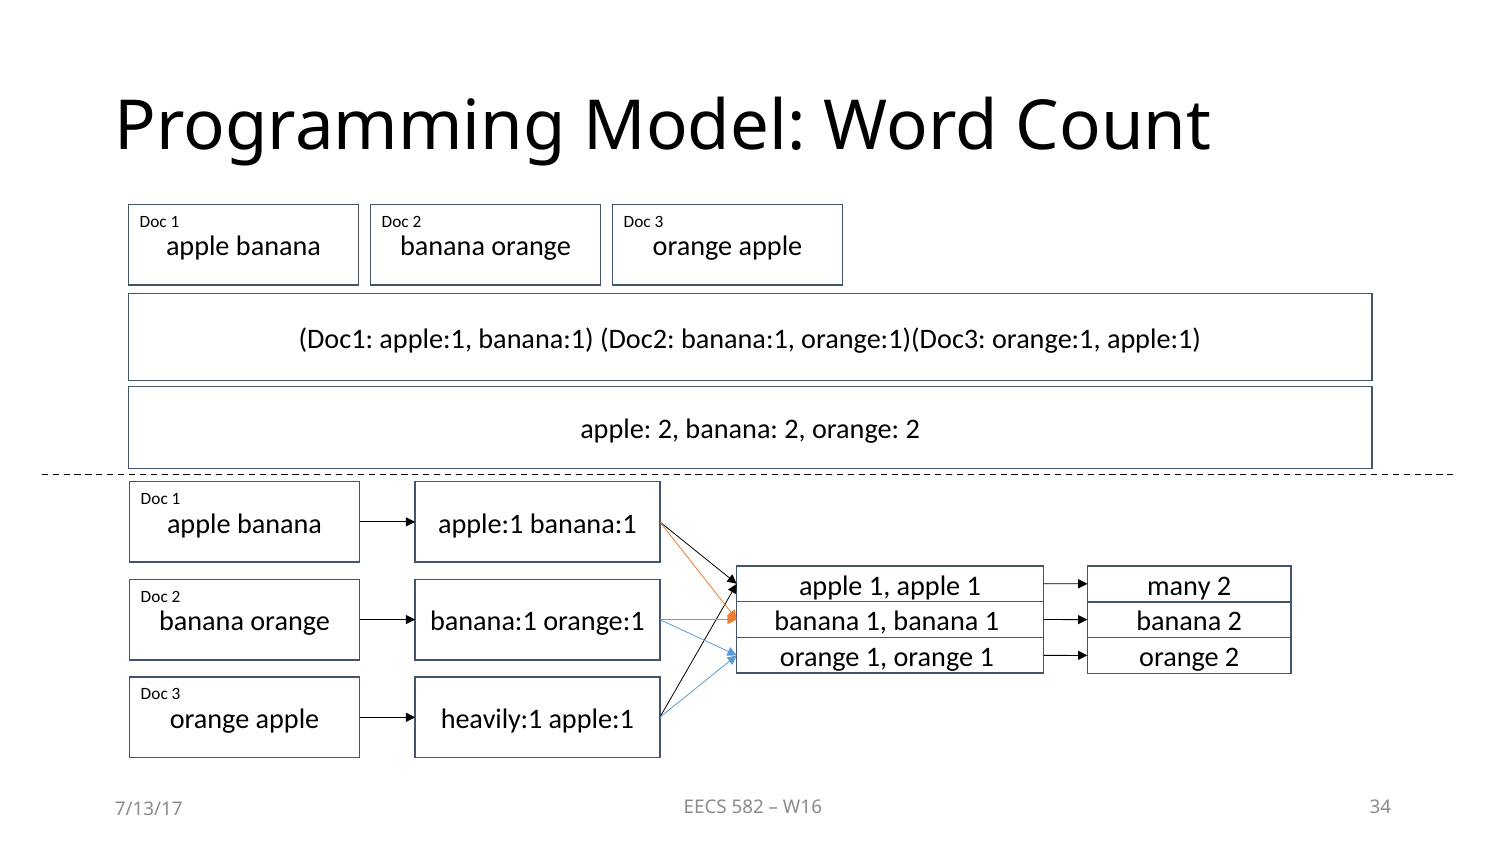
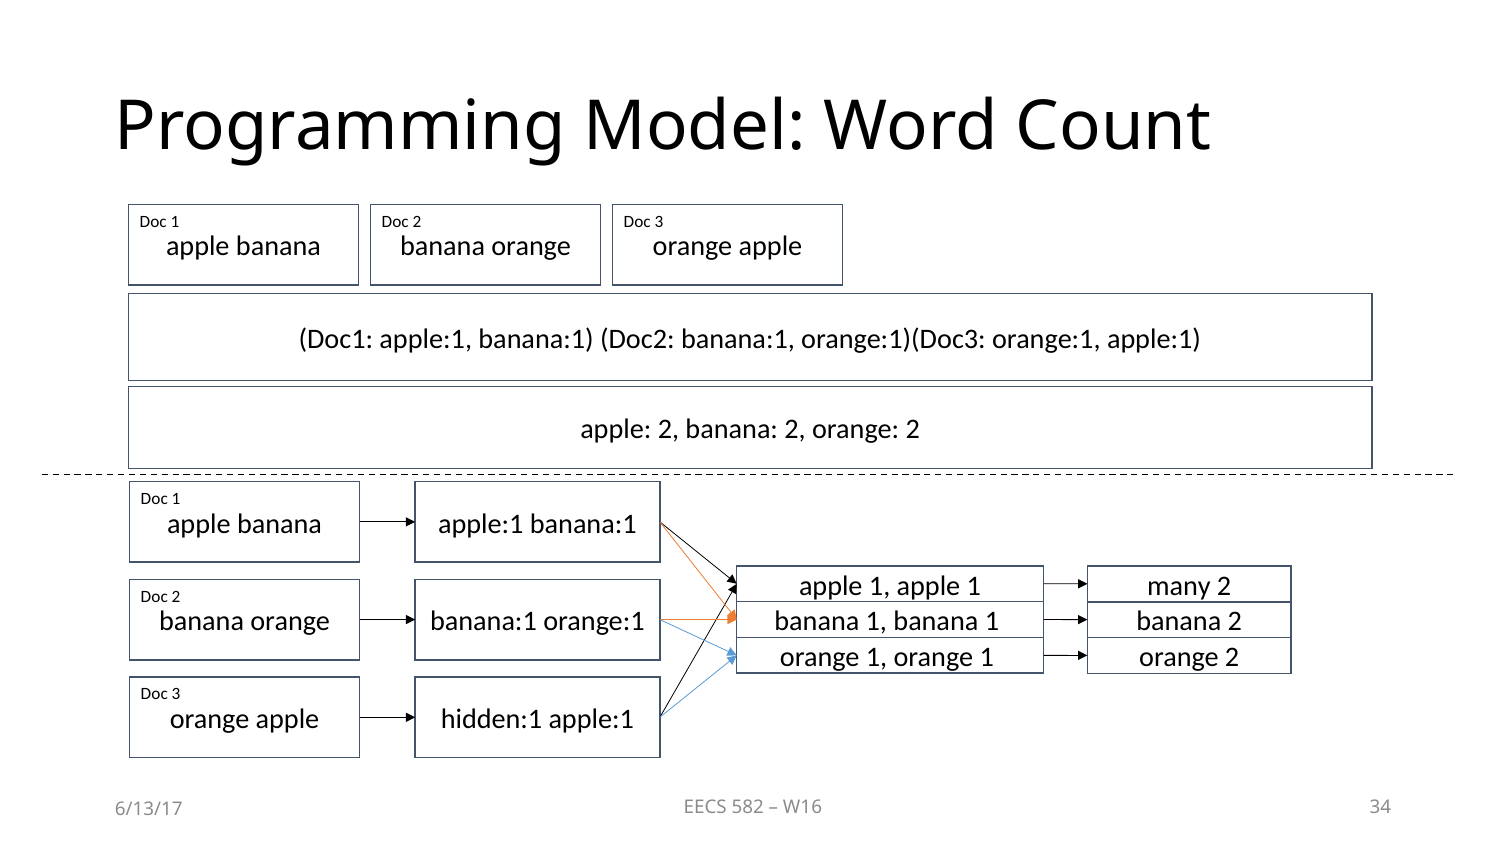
heavily:1: heavily:1 -> hidden:1
7/13/17: 7/13/17 -> 6/13/17
